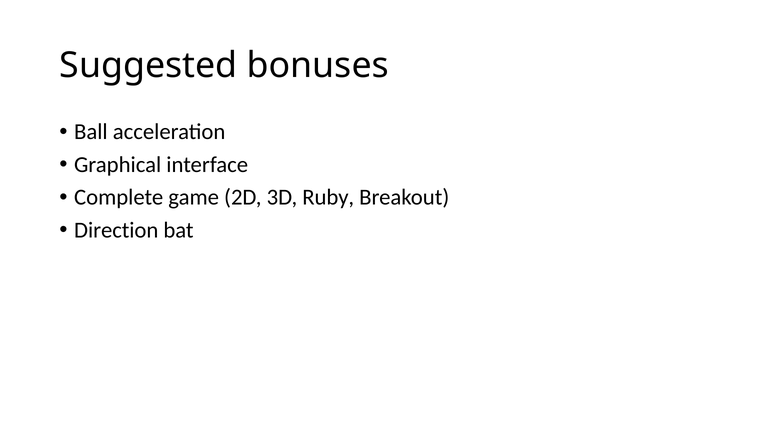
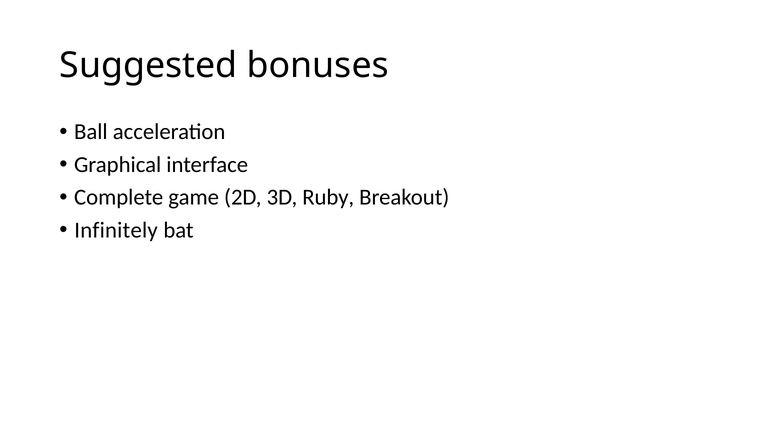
Direction: Direction -> Infinitely
